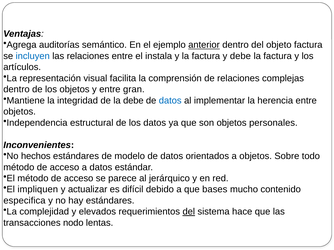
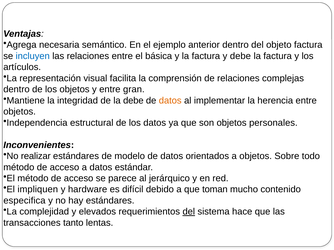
auditorías: auditorías -> necesaria
anterior underline: present -> none
instala: instala -> básica
datos at (170, 101) colour: blue -> orange
hechos: hechos -> realizar
actualizar: actualizar -> hardware
bases: bases -> toman
nodo: nodo -> tanto
